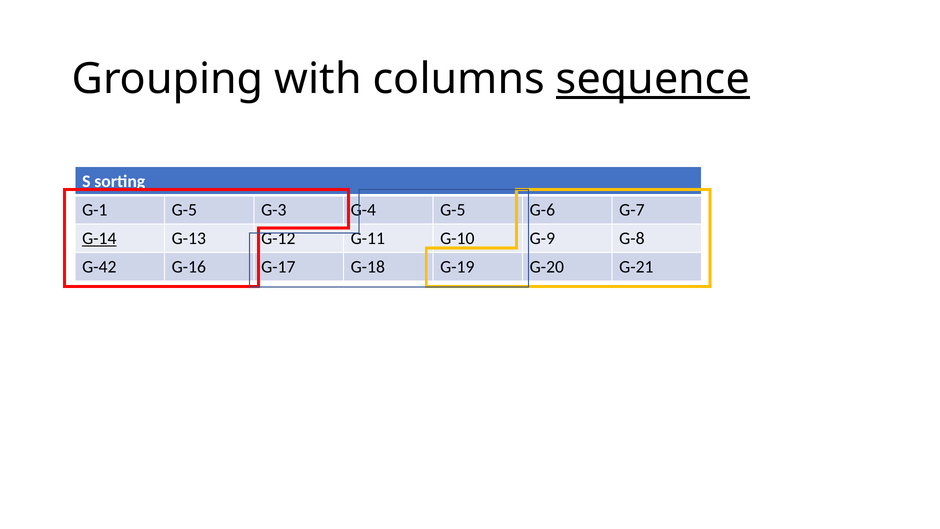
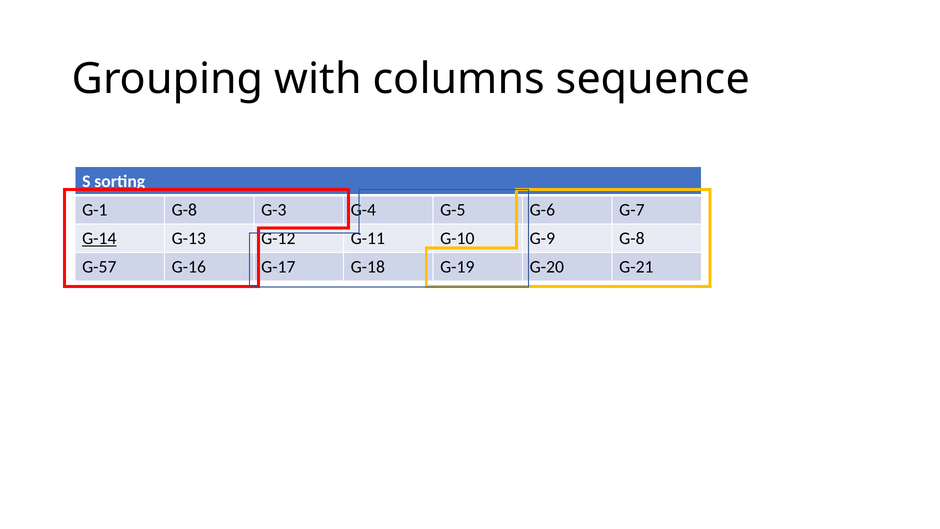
sequence underline: present -> none
G-1 G-5: G-5 -> G-8
G-42: G-42 -> G-57
